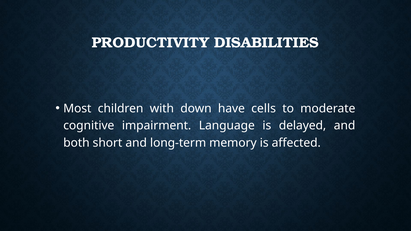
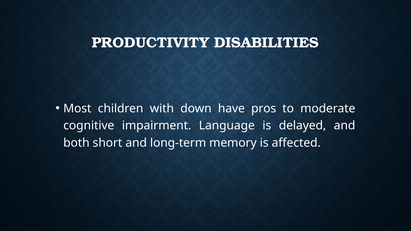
cells: cells -> pros
